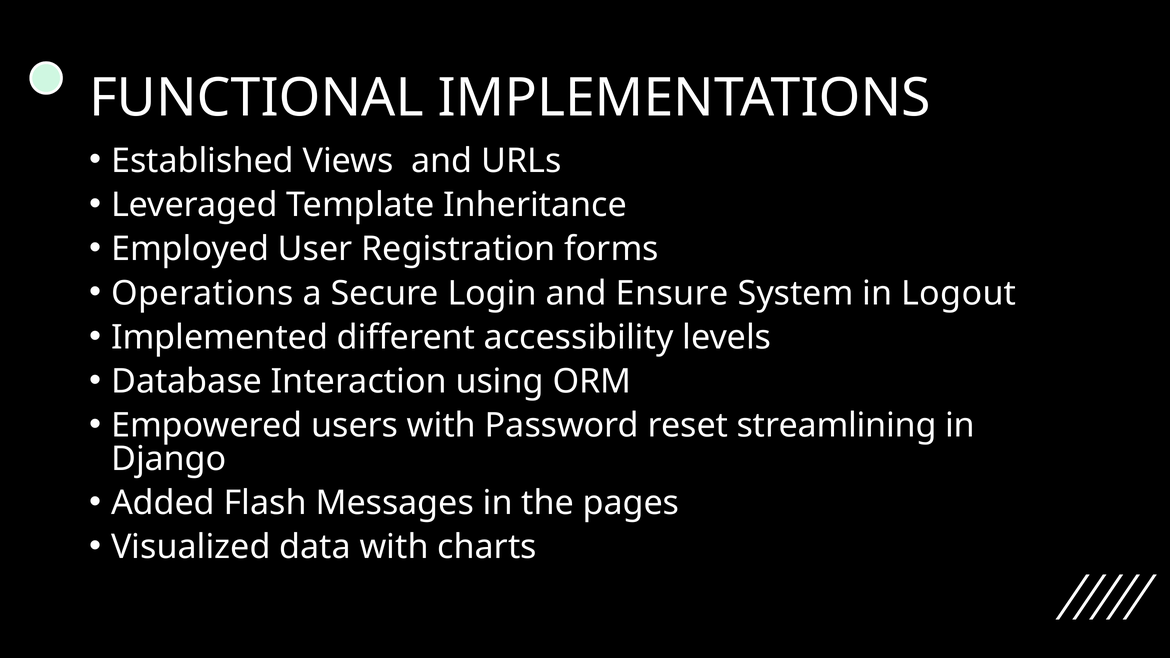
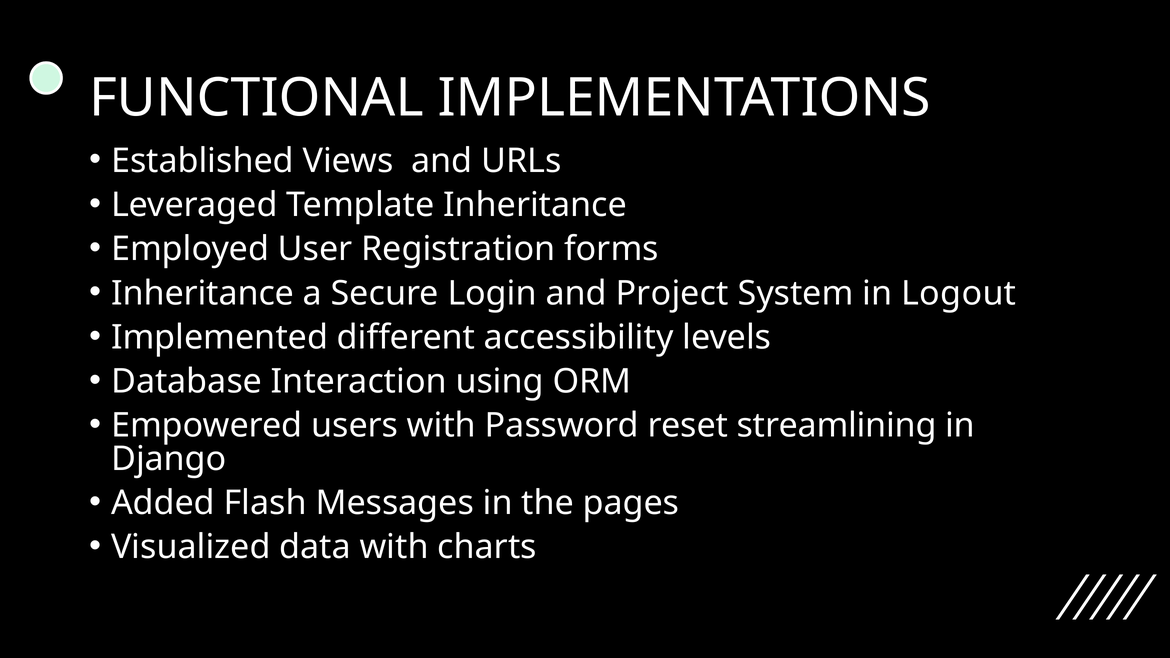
Operations at (202, 293): Operations -> Inheritance
Ensure: Ensure -> Project
